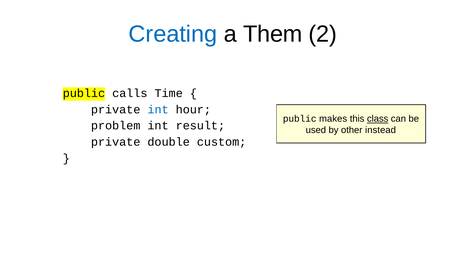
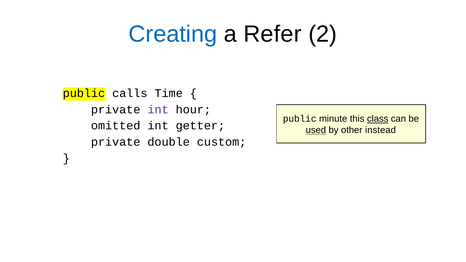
Them: Them -> Refer
int at (158, 110) colour: blue -> purple
makes: makes -> minute
problem: problem -> omitted
result: result -> getter
used underline: none -> present
